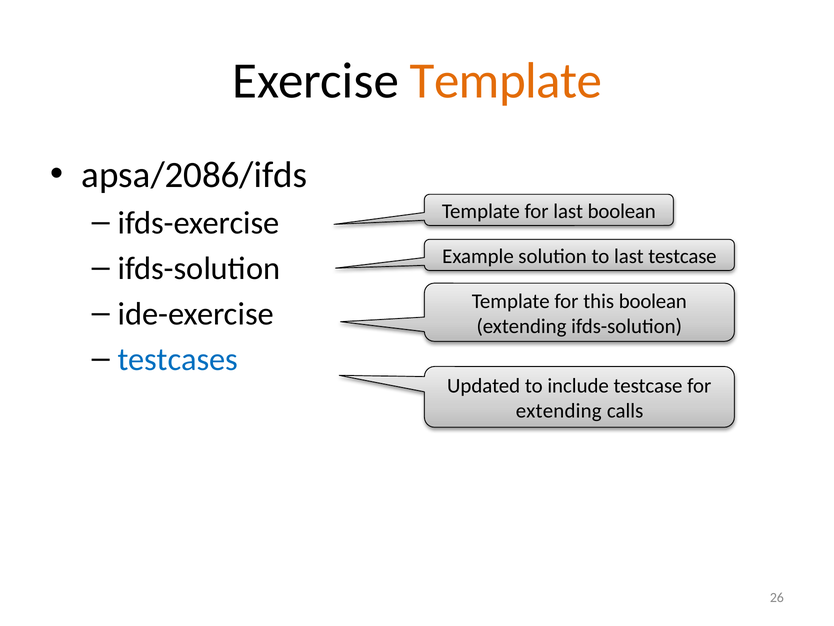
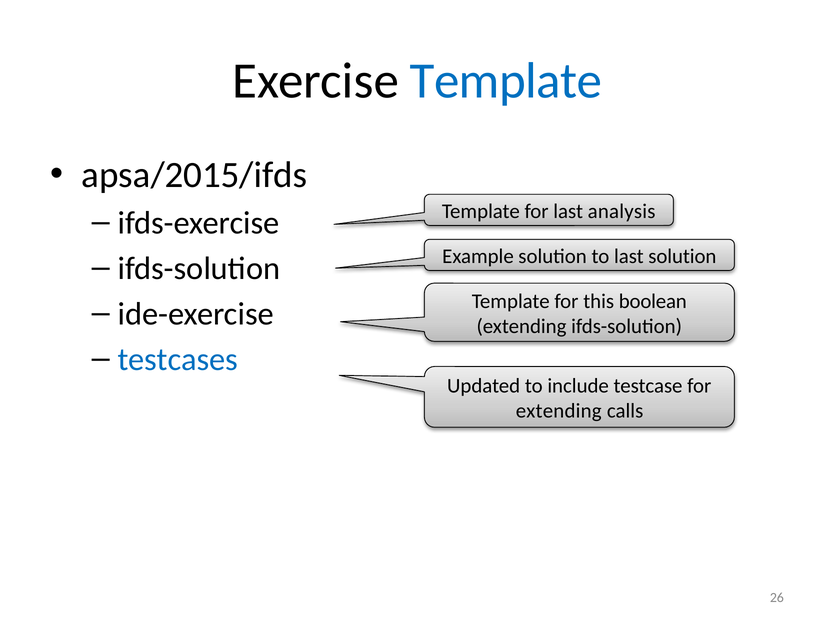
Template at (506, 81) colour: orange -> blue
apsa/2086/ifds: apsa/2086/ifds -> apsa/2015/ifds
last boolean: boolean -> analysis
last testcase: testcase -> solution
